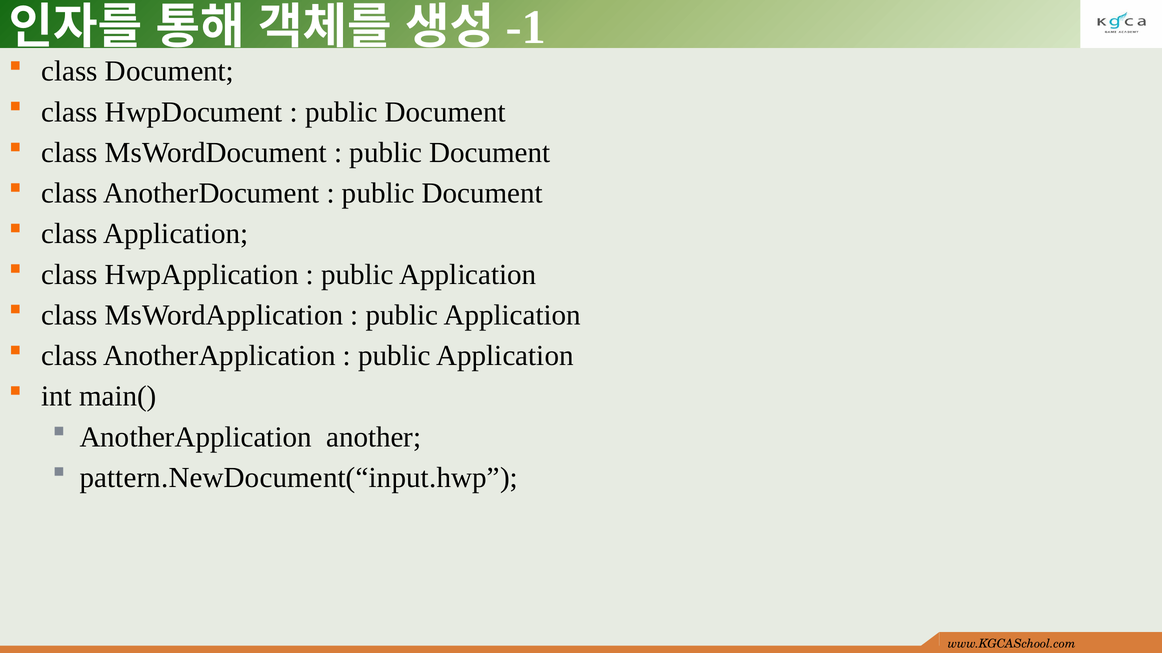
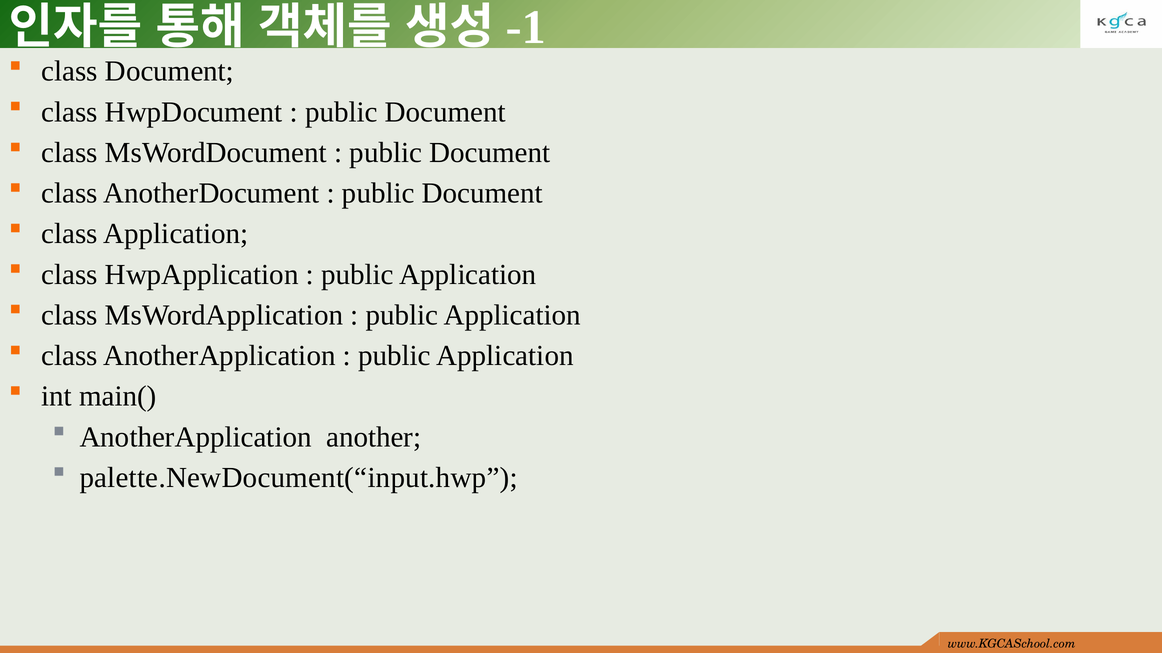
pattern.NewDocument(“input.hwp: pattern.NewDocument(“input.hwp -> palette.NewDocument(“input.hwp
